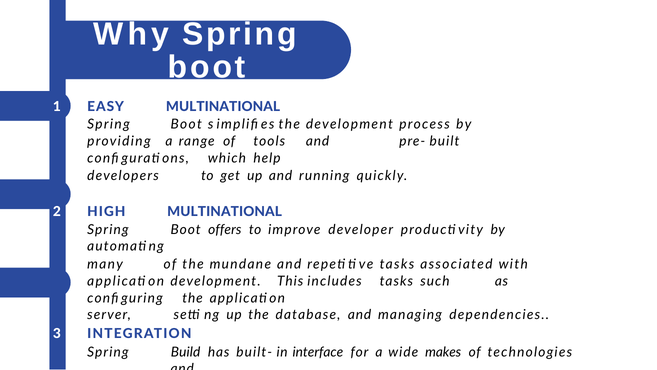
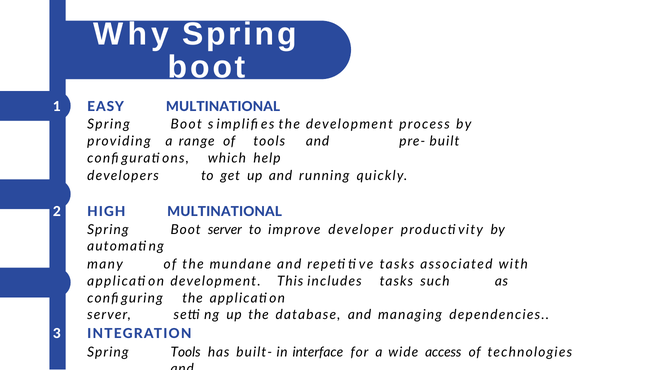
Boot offers: offers -> server
Spring Build: Build -> Tools
wide makes: makes -> access
